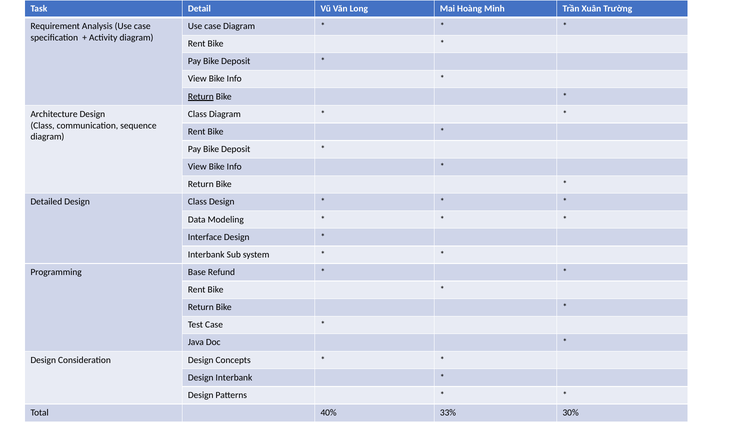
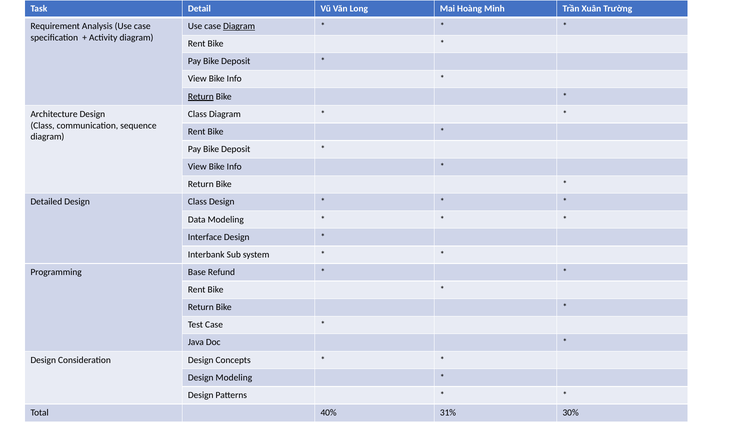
Diagram at (239, 26) underline: none -> present
Design Interbank: Interbank -> Modeling
33%: 33% -> 31%
